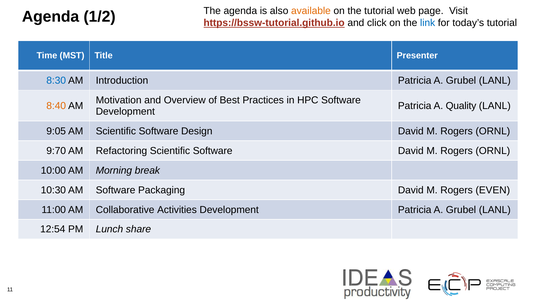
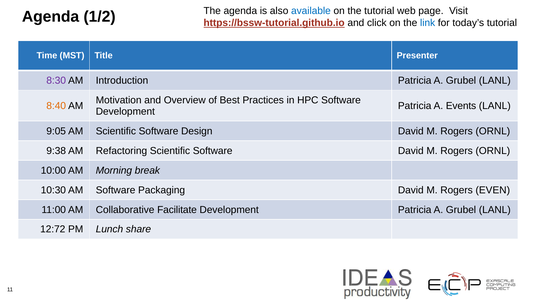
available colour: orange -> blue
8:30 colour: blue -> purple
Quality: Quality -> Events
9:70: 9:70 -> 9:38
Activities: Activities -> Facilitate
12:54: 12:54 -> 12:72
